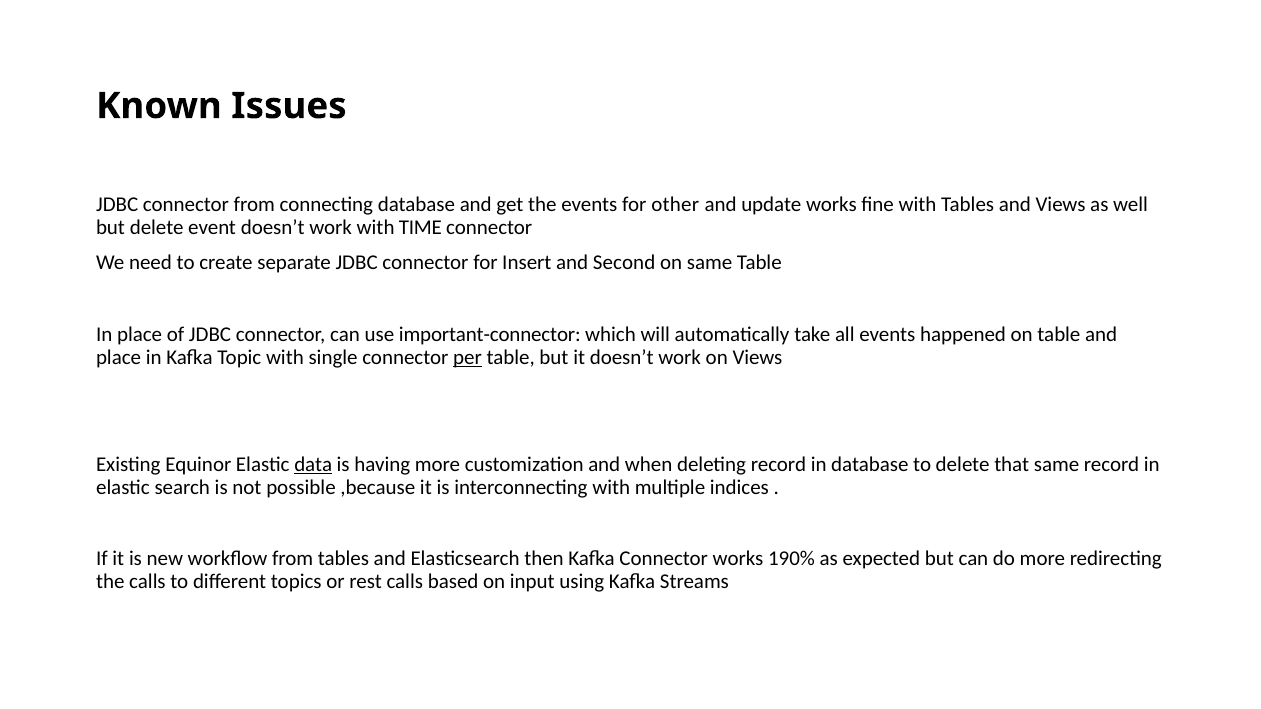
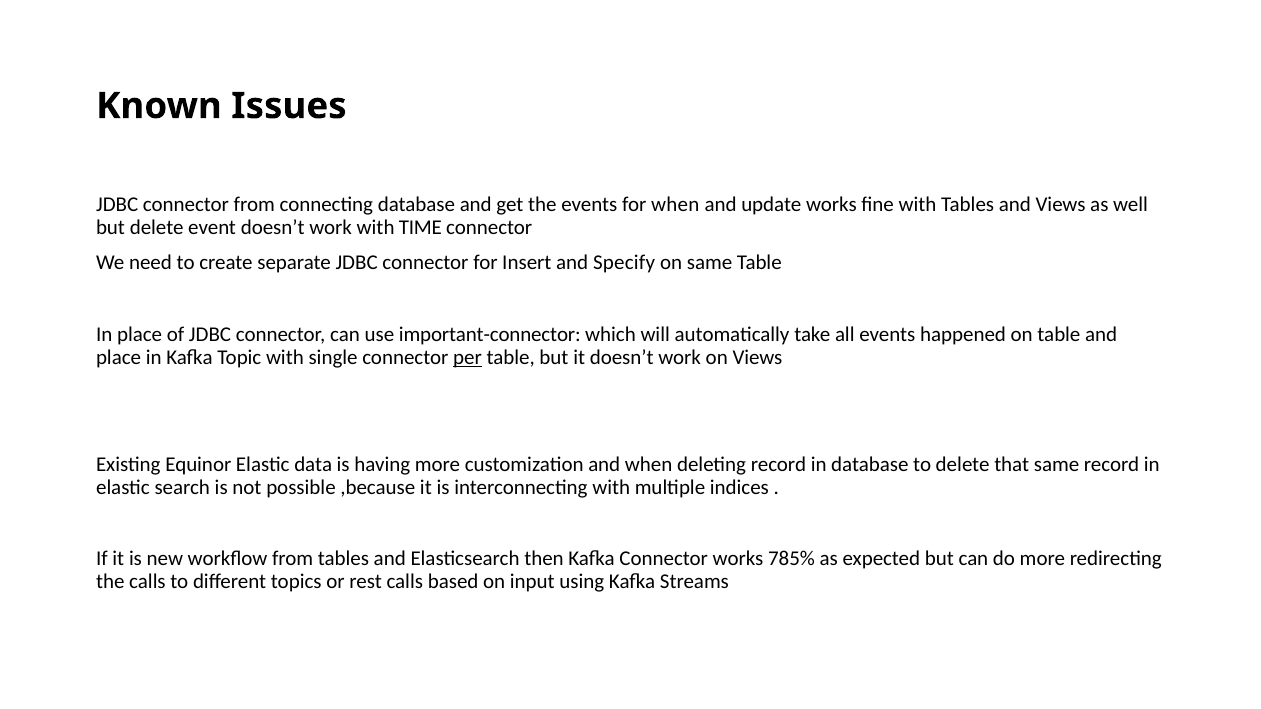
for other: other -> when
Second: Second -> Specify
data underline: present -> none
190%: 190% -> 785%
